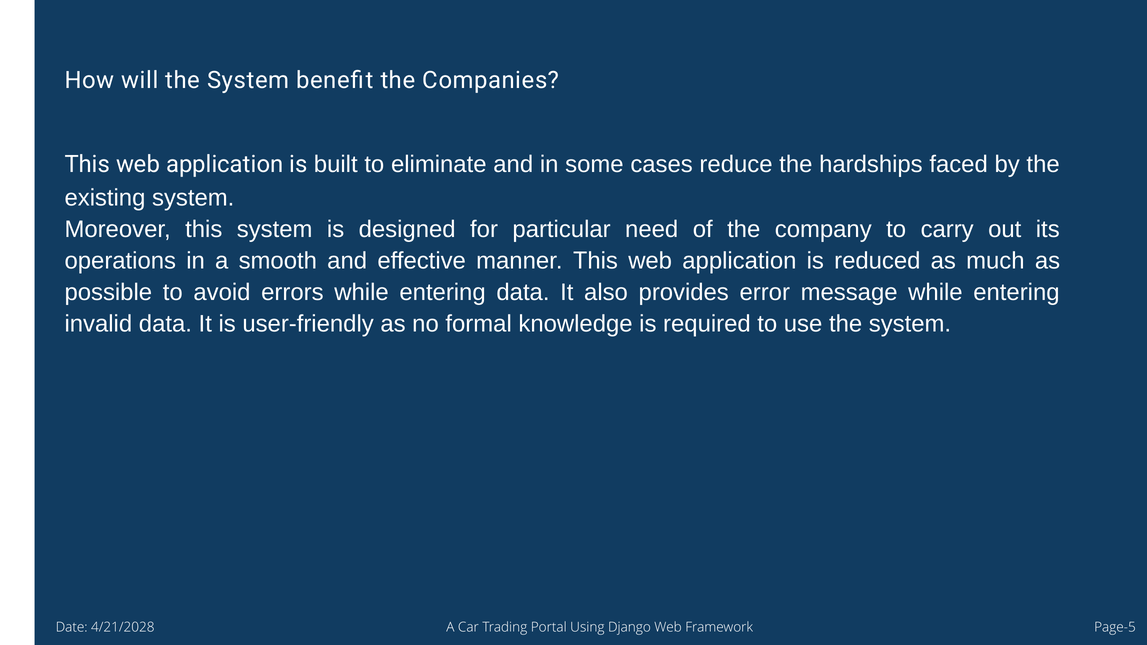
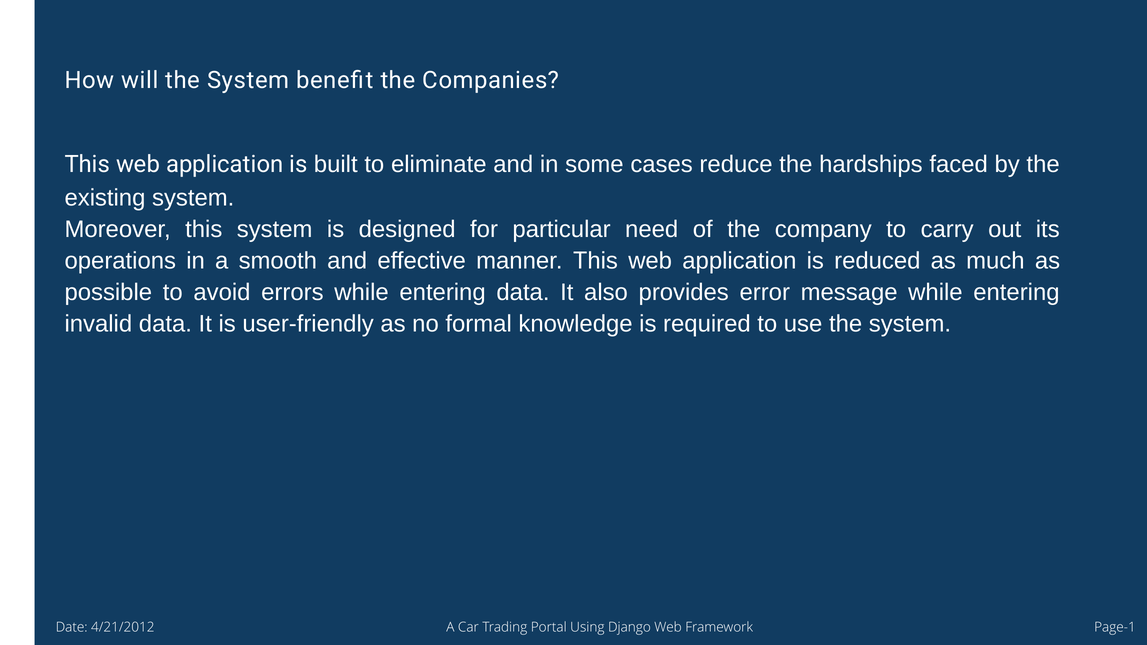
4/21/2028: 4/21/2028 -> 4/21/2012
Page-5: Page-5 -> Page-1
